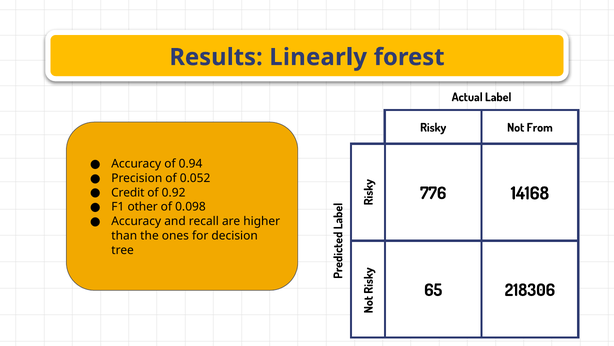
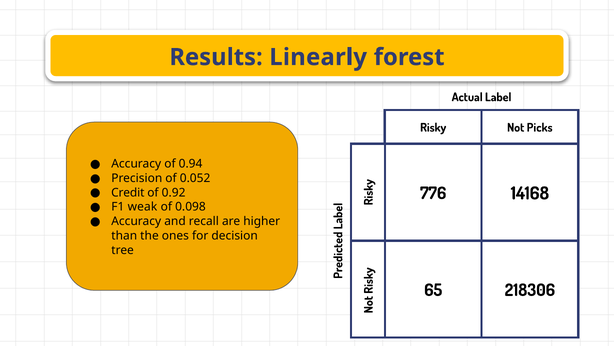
From: From -> Picks
other: other -> weak
